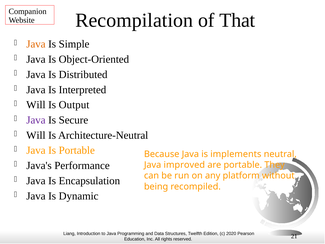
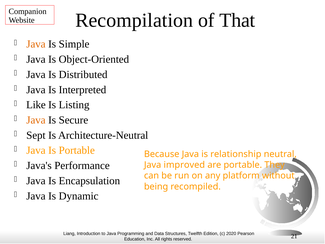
Will at (36, 105): Will -> Like
Output: Output -> Listing
Java at (36, 120) colour: purple -> orange
Will at (36, 135): Will -> Sept
implements: implements -> relationship
